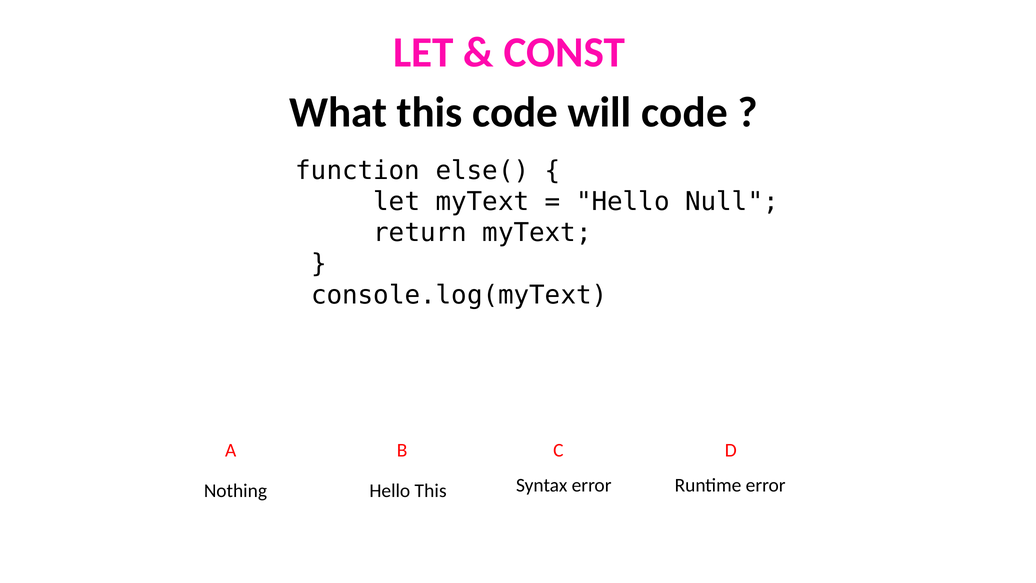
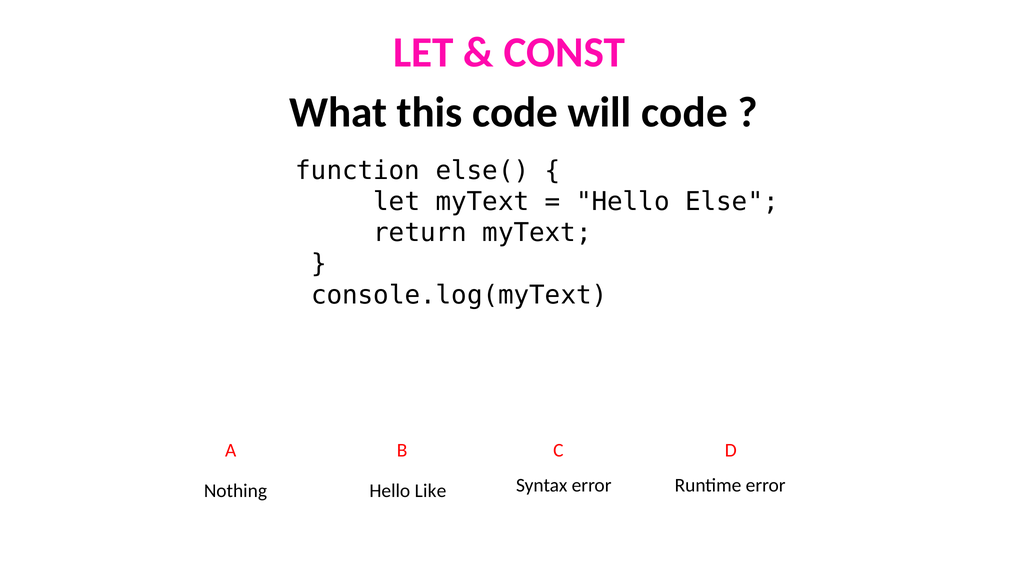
Null: Null -> Else
Hello This: This -> Like
